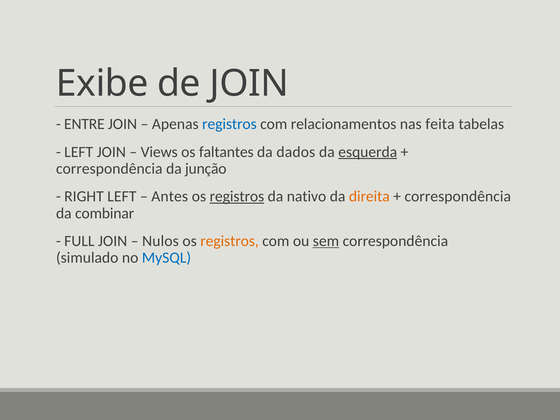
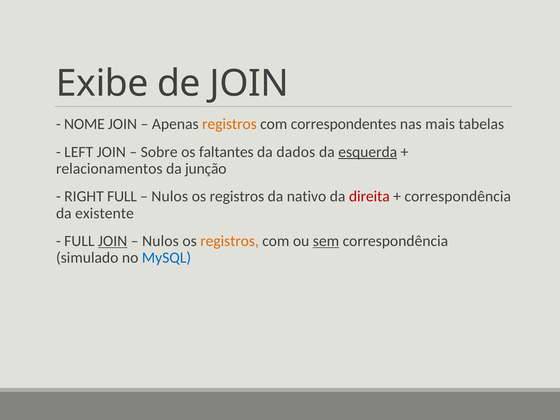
ENTRE: ENTRE -> NOME
registros at (229, 124) colour: blue -> orange
relacionamentos: relacionamentos -> correspondentes
feita: feita -> mais
Views: Views -> Sobre
correspondência at (109, 169): correspondência -> relacionamentos
RIGHT LEFT: LEFT -> FULL
Antes at (170, 196): Antes -> Nulos
registros at (237, 196) underline: present -> none
direita colour: orange -> red
combinar: combinar -> existente
JOIN at (113, 241) underline: none -> present
